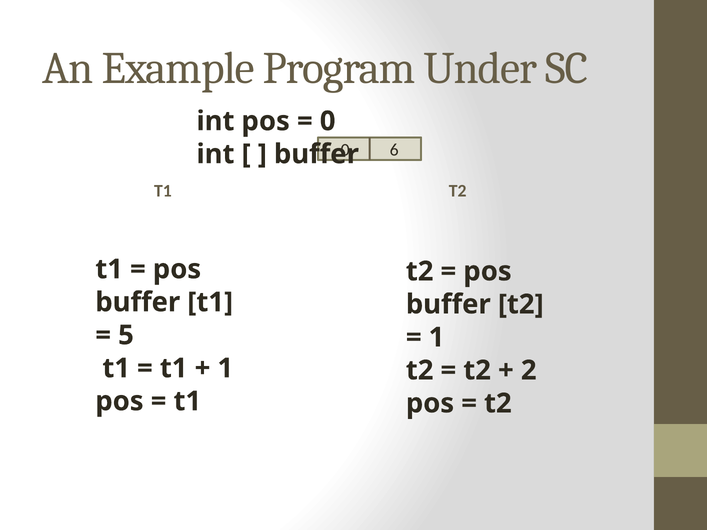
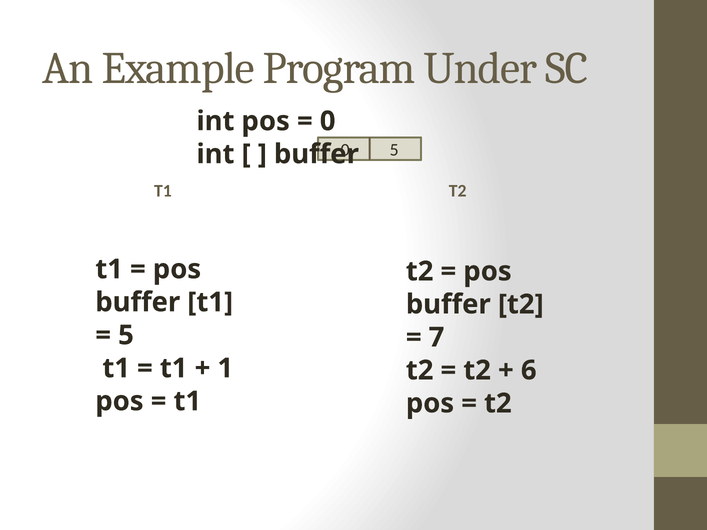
6 at (394, 150): 6 -> 5
1 at (436, 337): 1 -> 7
2: 2 -> 6
